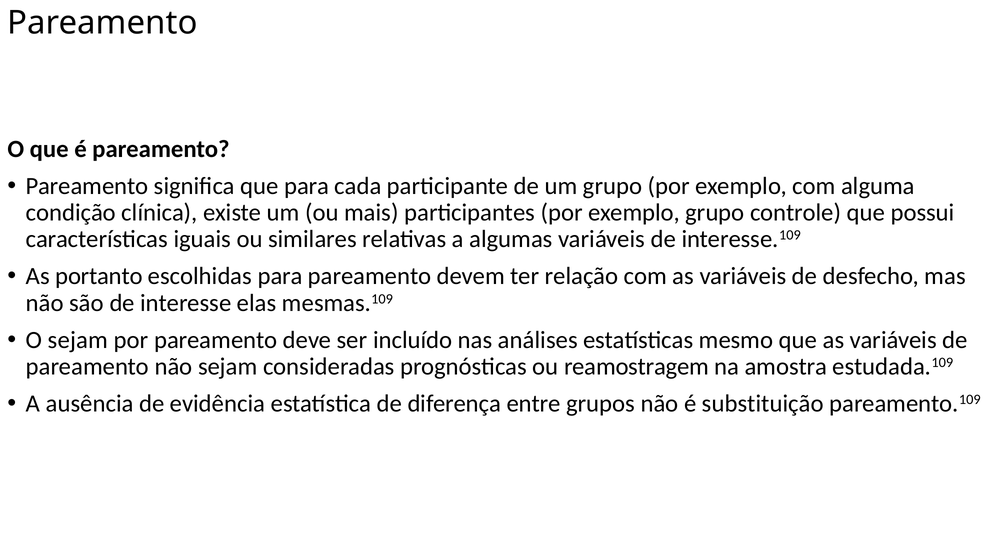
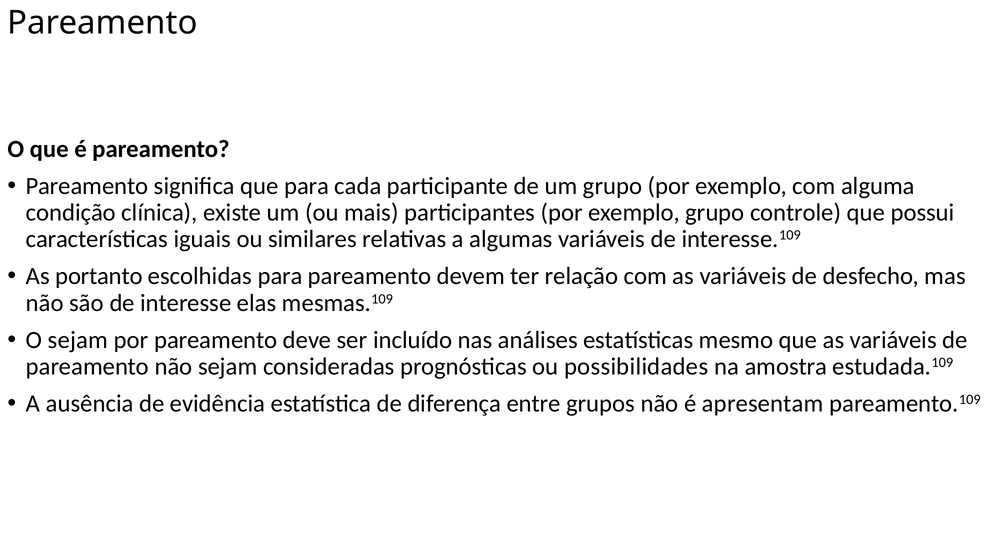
reamostragem: reamostragem -> possibilidades
substituição: substituição -> apresentam
